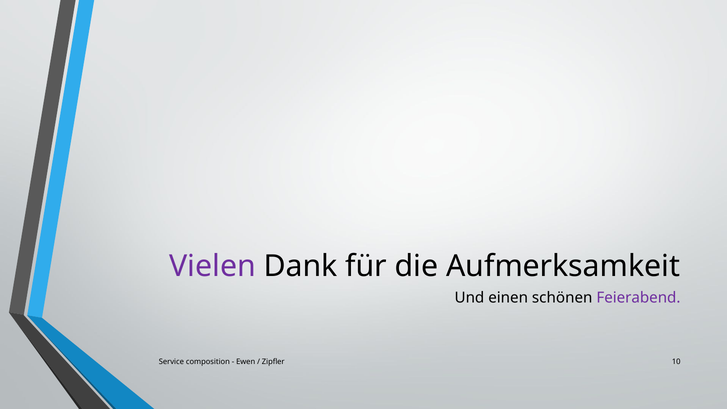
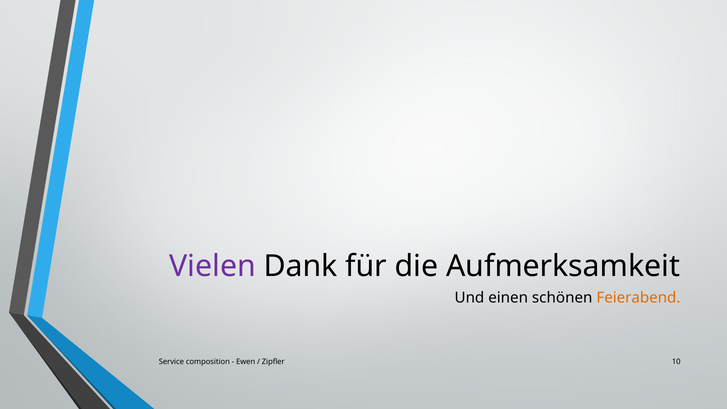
Feierabend colour: purple -> orange
